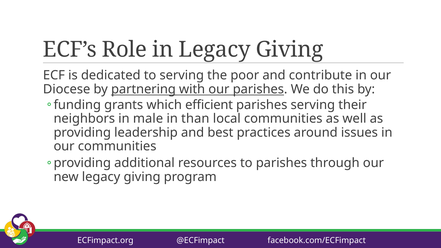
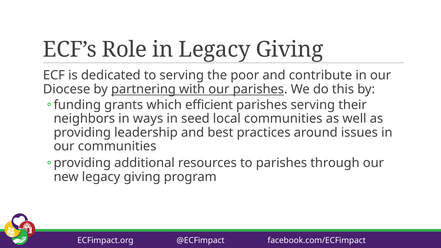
male: male -> ways
than: than -> seed
